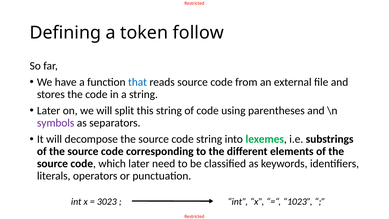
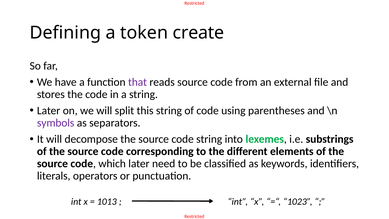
follow: follow -> create
that colour: blue -> purple
3023: 3023 -> 1013
